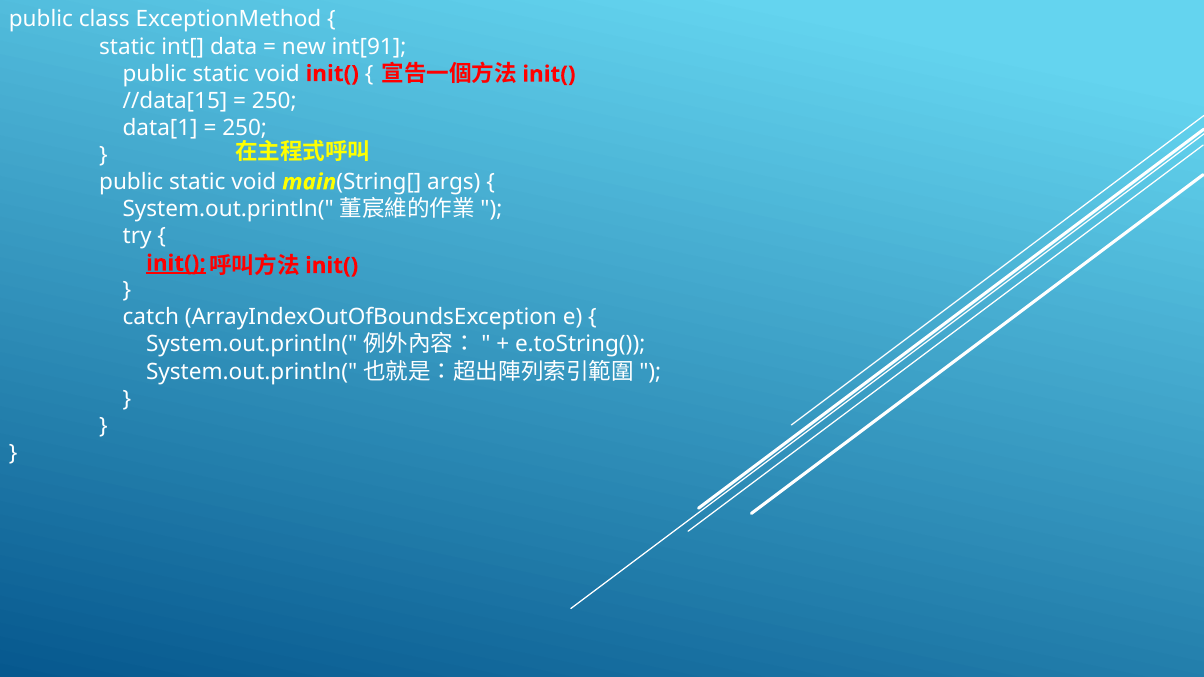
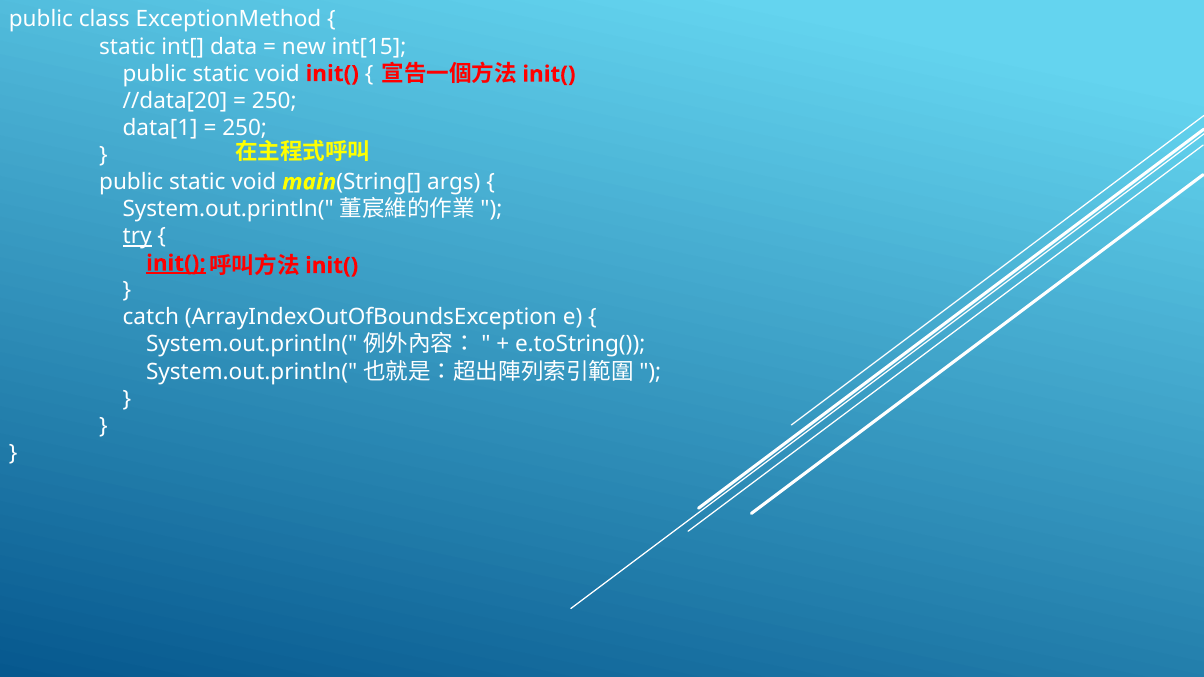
int[91: int[91 -> int[15
//data[15: //data[15 -> //data[20
try underline: none -> present
